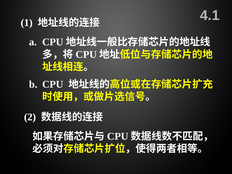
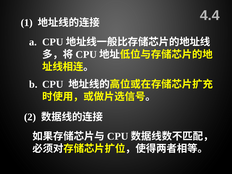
4.1: 4.1 -> 4.4
